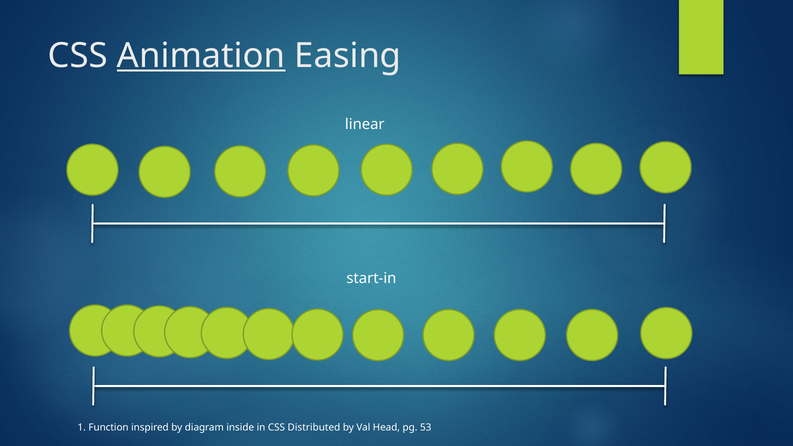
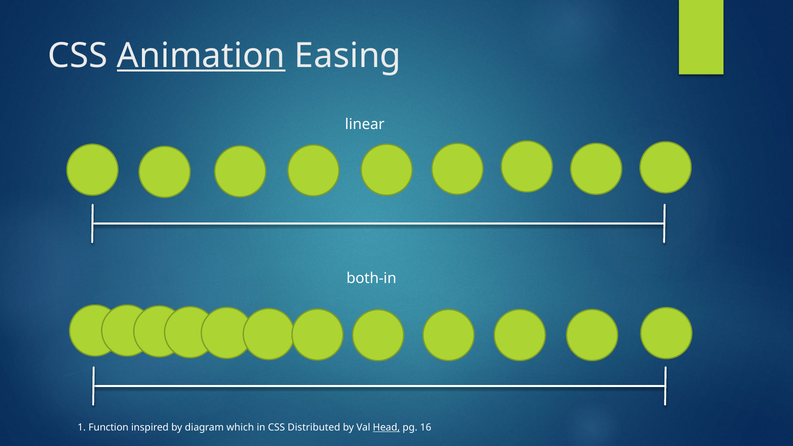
start-in: start-in -> both-in
inside: inside -> which
Head underline: none -> present
53: 53 -> 16
